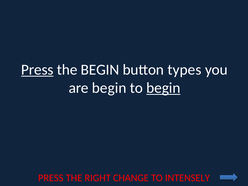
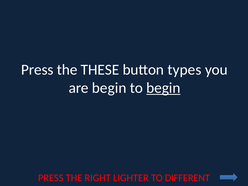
Press at (37, 70) underline: present -> none
the BEGIN: BEGIN -> THESE
CHANGE: CHANGE -> LIGHTER
INTENSELY: INTENSELY -> DIFFERENT
